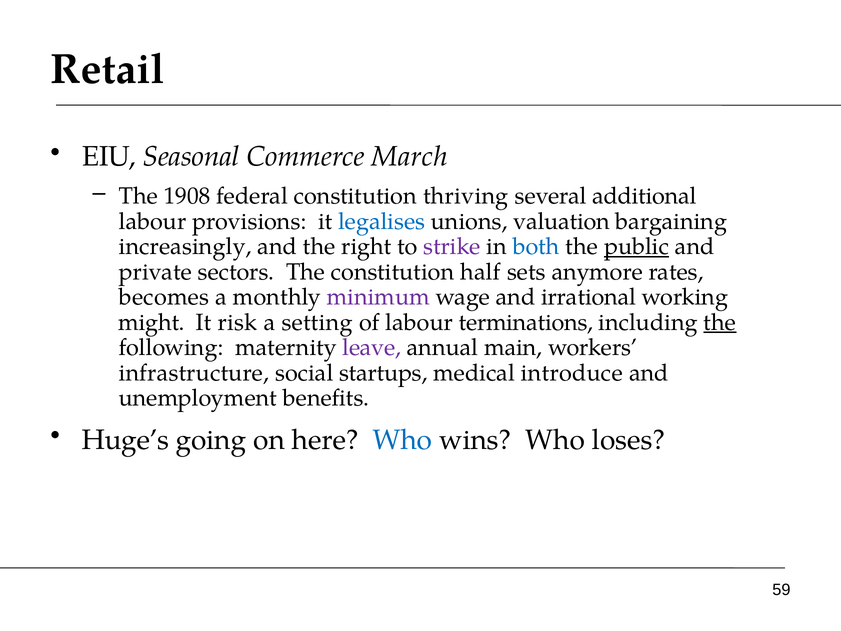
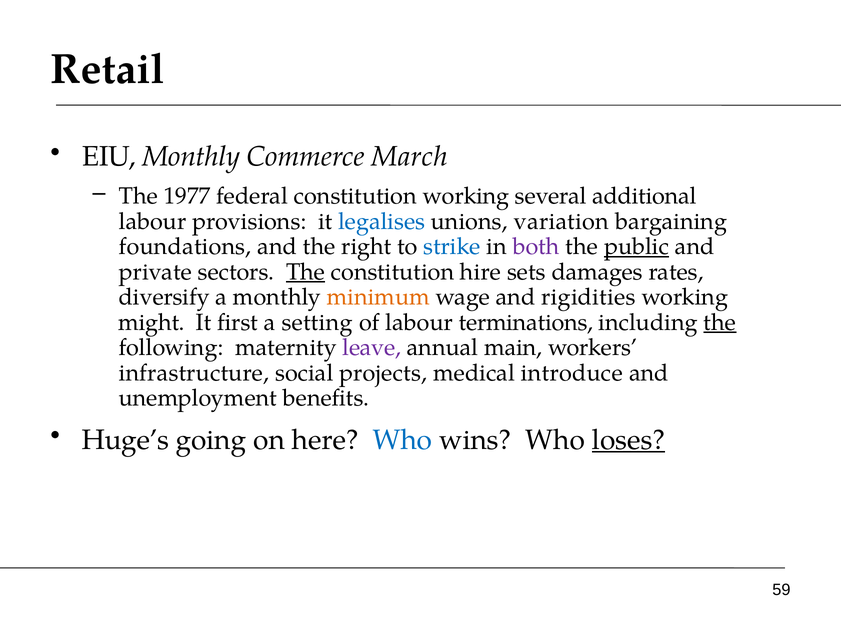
EIU Seasonal: Seasonal -> Monthly
1908: 1908 -> 1977
constitution thriving: thriving -> working
valuation: valuation -> variation
increasingly: increasingly -> foundations
strike colour: purple -> blue
both colour: blue -> purple
The at (306, 272) underline: none -> present
half: half -> hire
anymore: anymore -> damages
becomes: becomes -> diversify
minimum colour: purple -> orange
irrational: irrational -> rigidities
risk: risk -> first
startups: startups -> projects
loses underline: none -> present
